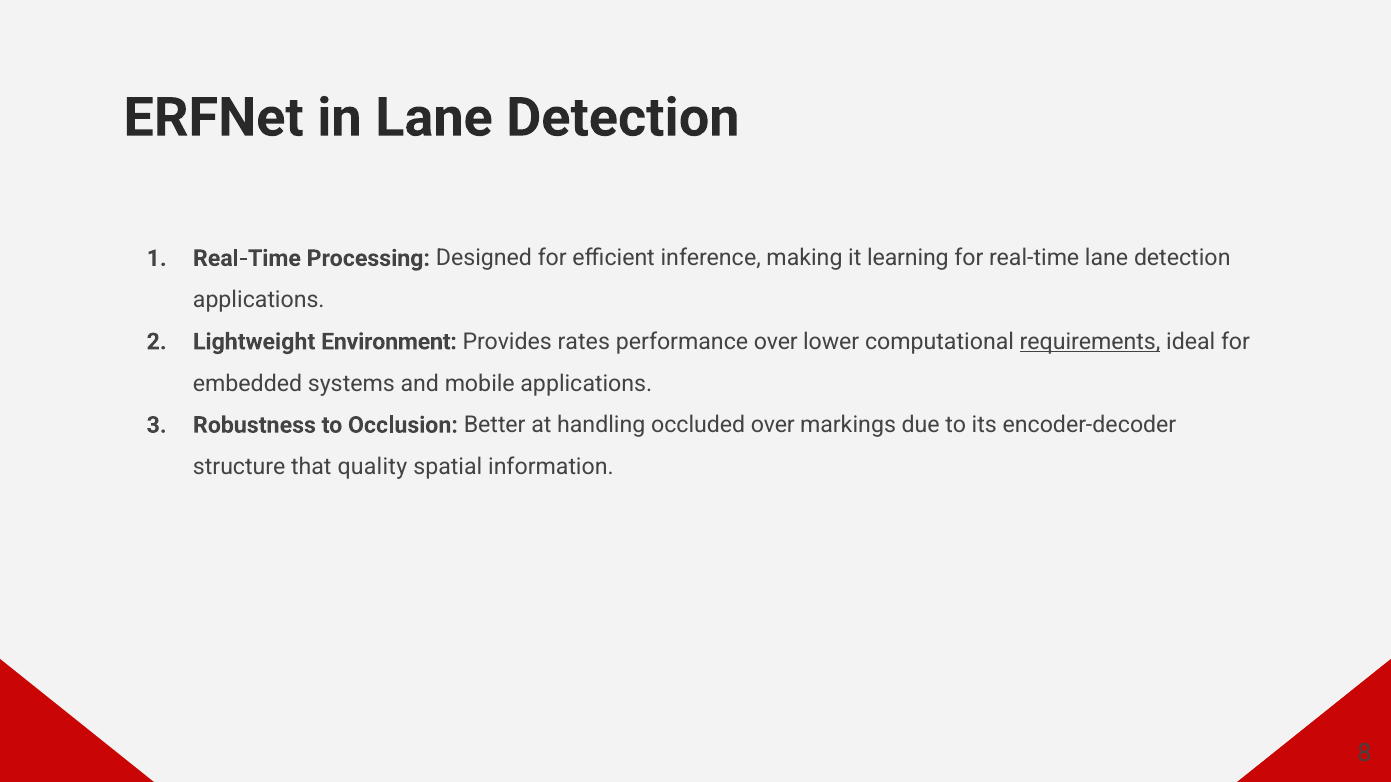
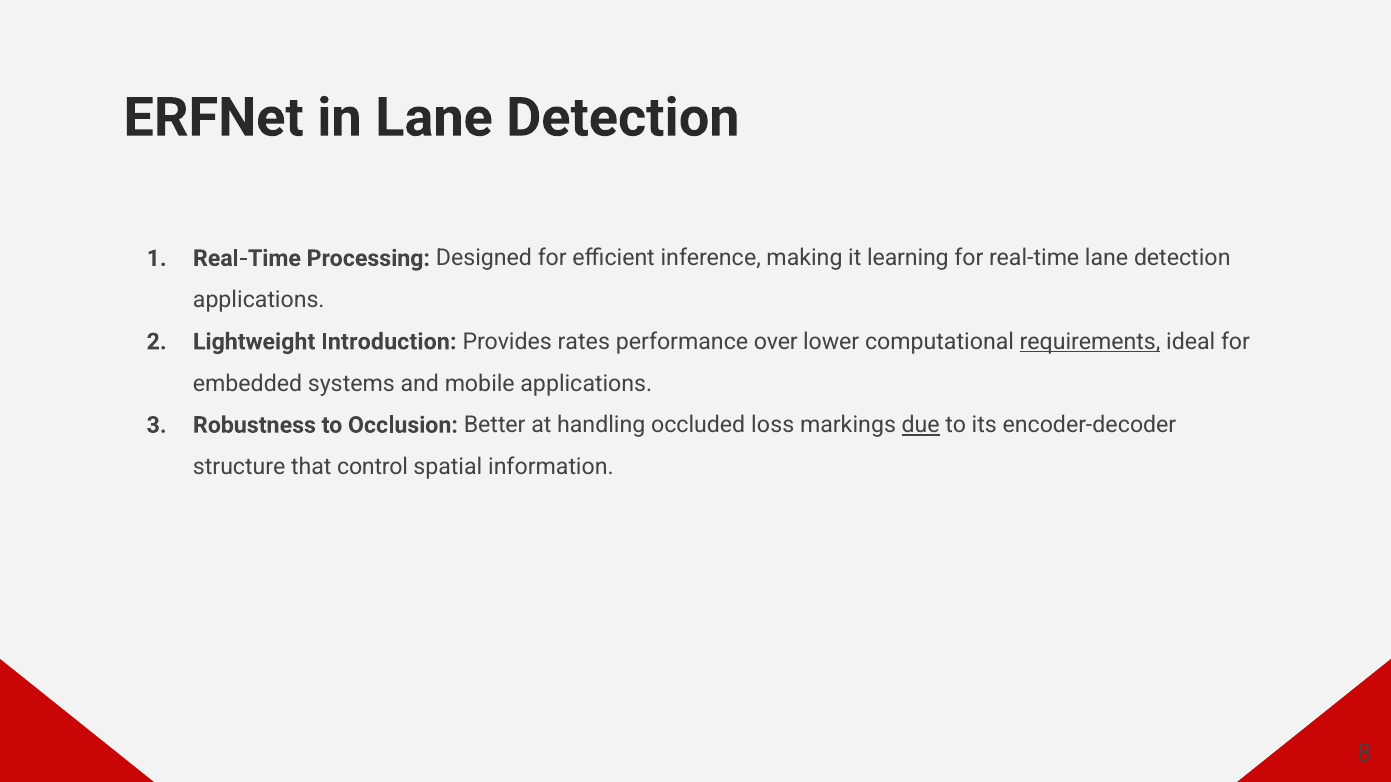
Environment: Environment -> Introduction
occluded over: over -> loss
due underline: none -> present
quality: quality -> control
